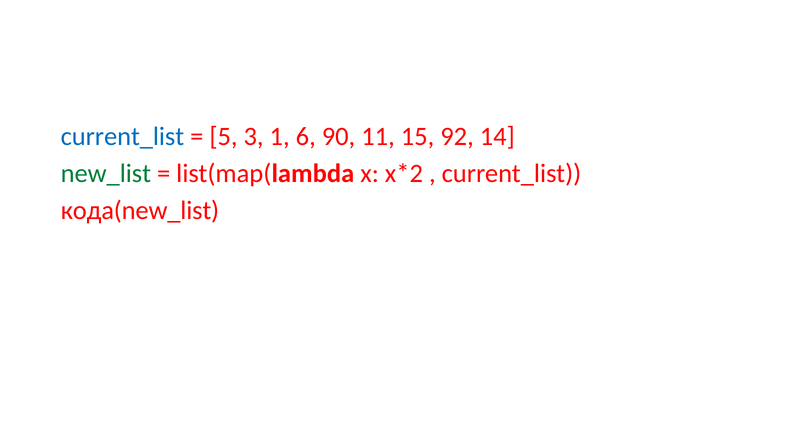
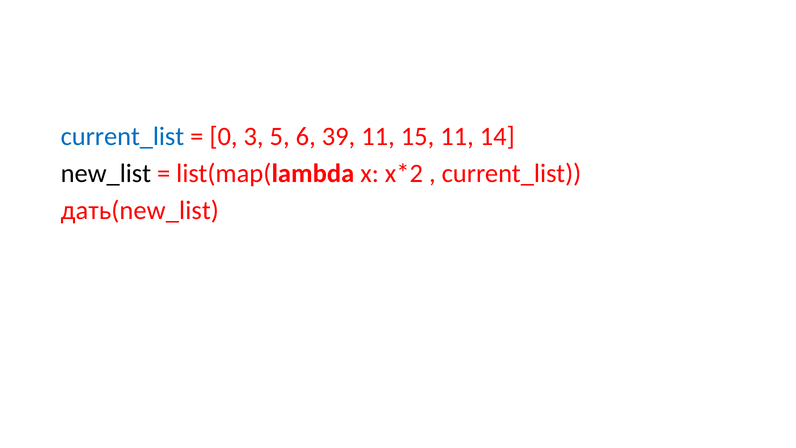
5: 5 -> 0
1: 1 -> 5
90: 90 -> 39
15 92: 92 -> 11
new_list colour: green -> black
кода(new_list: кода(new_list -> дать(new_list
